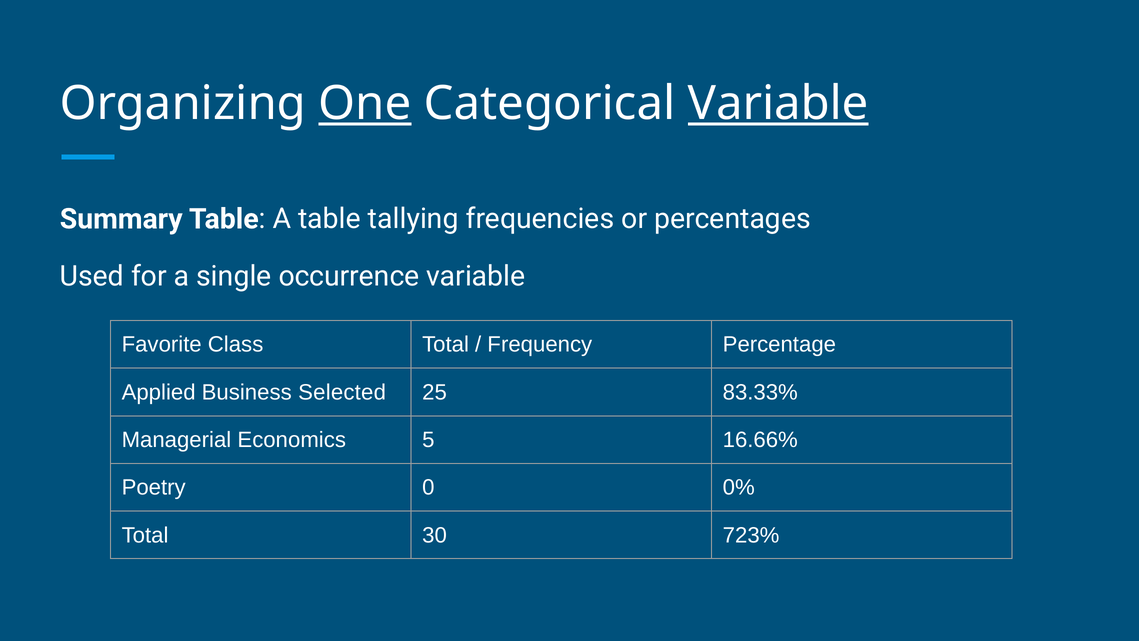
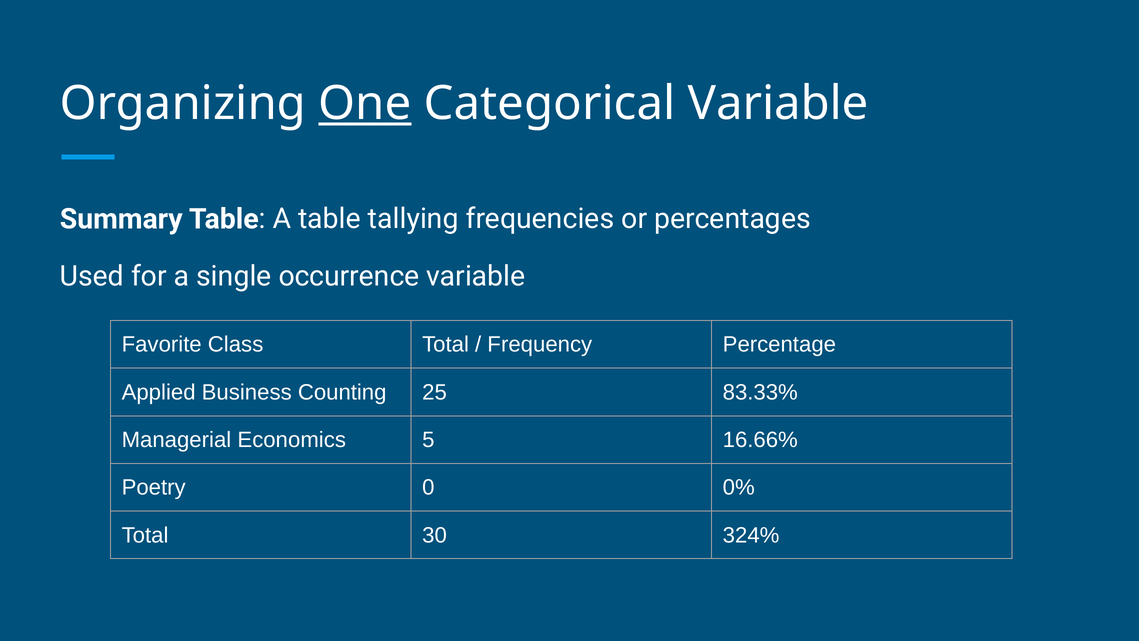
Variable at (778, 103) underline: present -> none
Selected: Selected -> Counting
723%: 723% -> 324%
